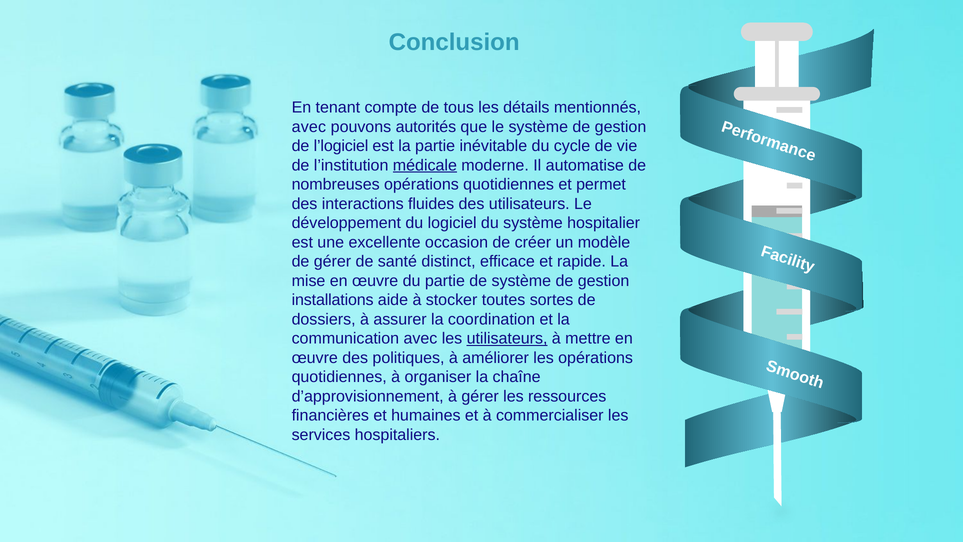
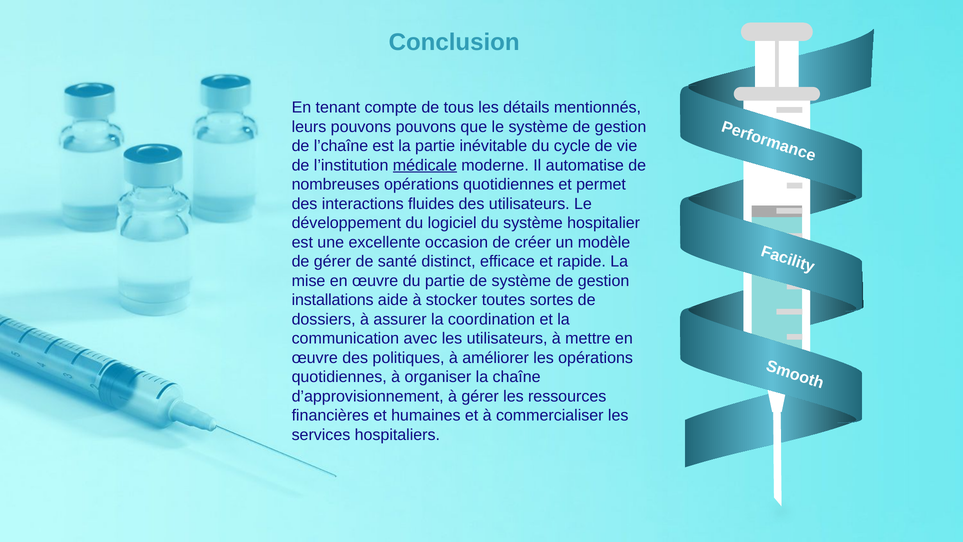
avec at (309, 127): avec -> leurs
pouvons autorités: autorités -> pouvons
l’logiciel: l’logiciel -> l’chaîne
utilisateurs at (507, 338) underline: present -> none
